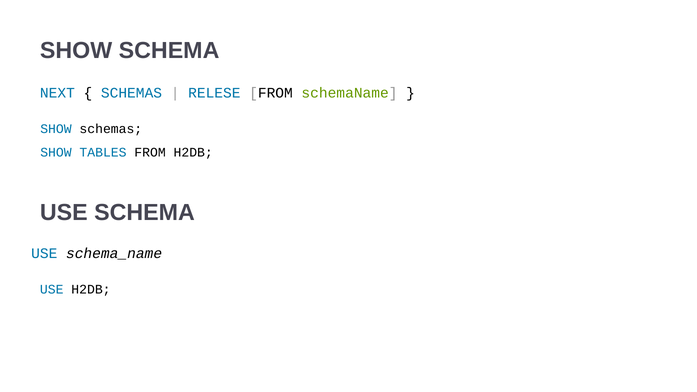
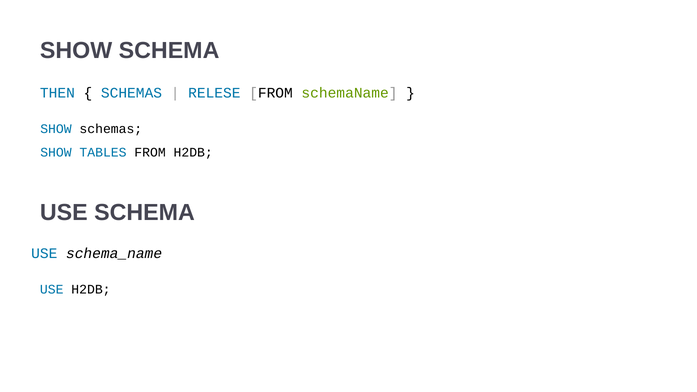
NEXT: NEXT -> THEN
